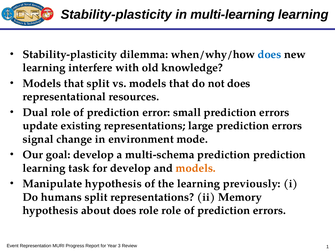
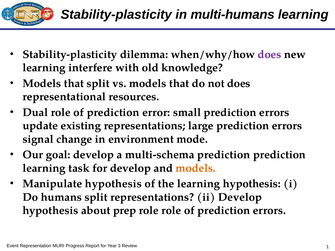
multi-learning: multi-learning -> multi-humans
does at (269, 54) colour: blue -> purple
learning previously: previously -> hypothesis
ii Memory: Memory -> Develop
about does: does -> prep
